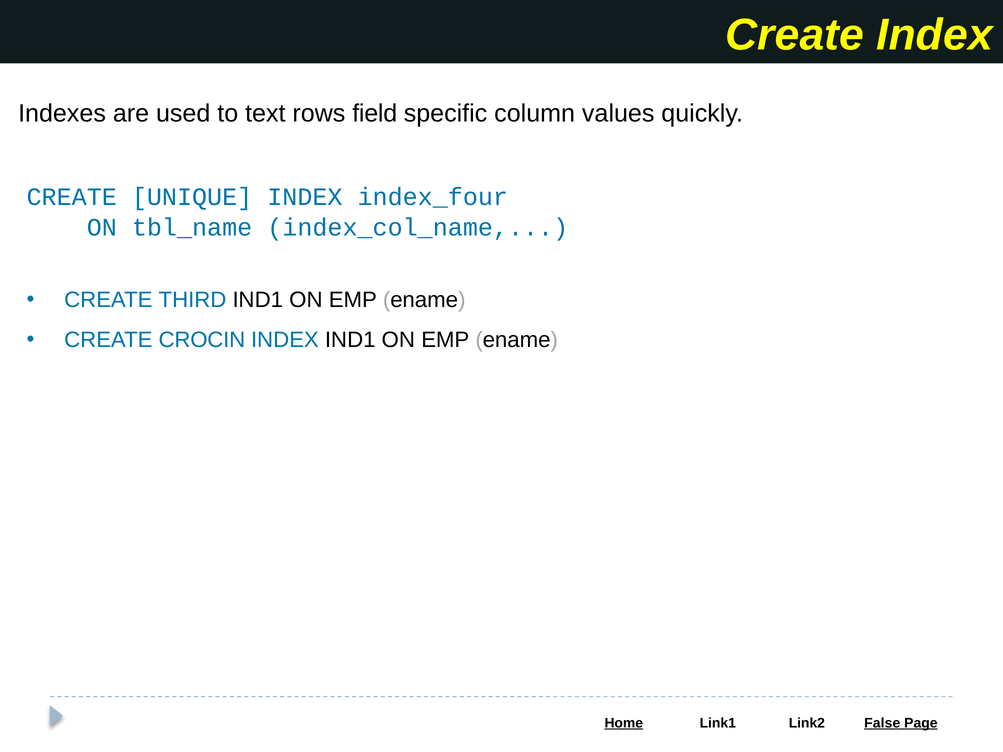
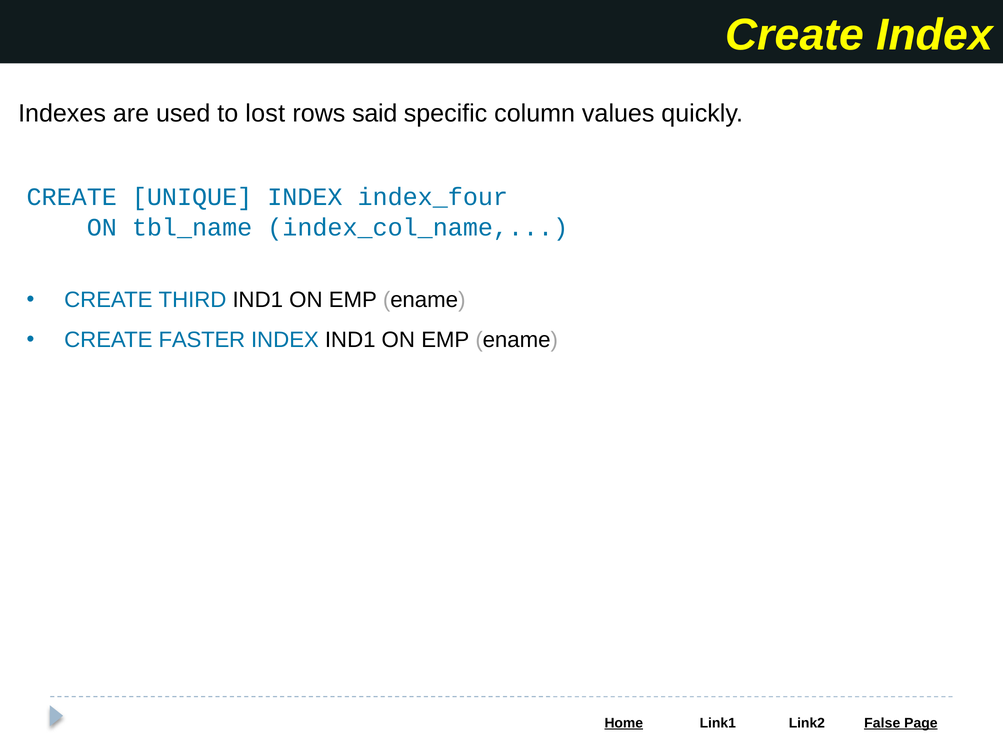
text: text -> lost
field: field -> said
CROCIN: CROCIN -> FASTER
